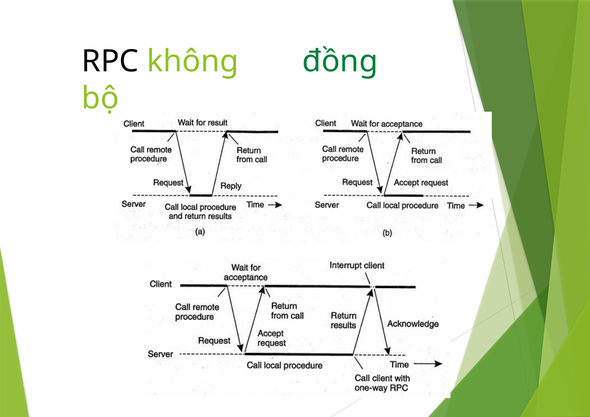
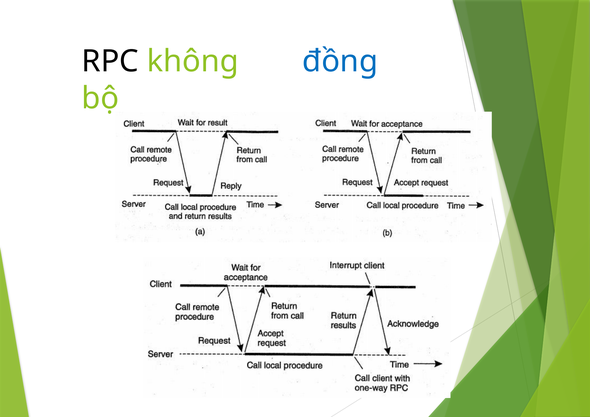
đồng colour: green -> blue
